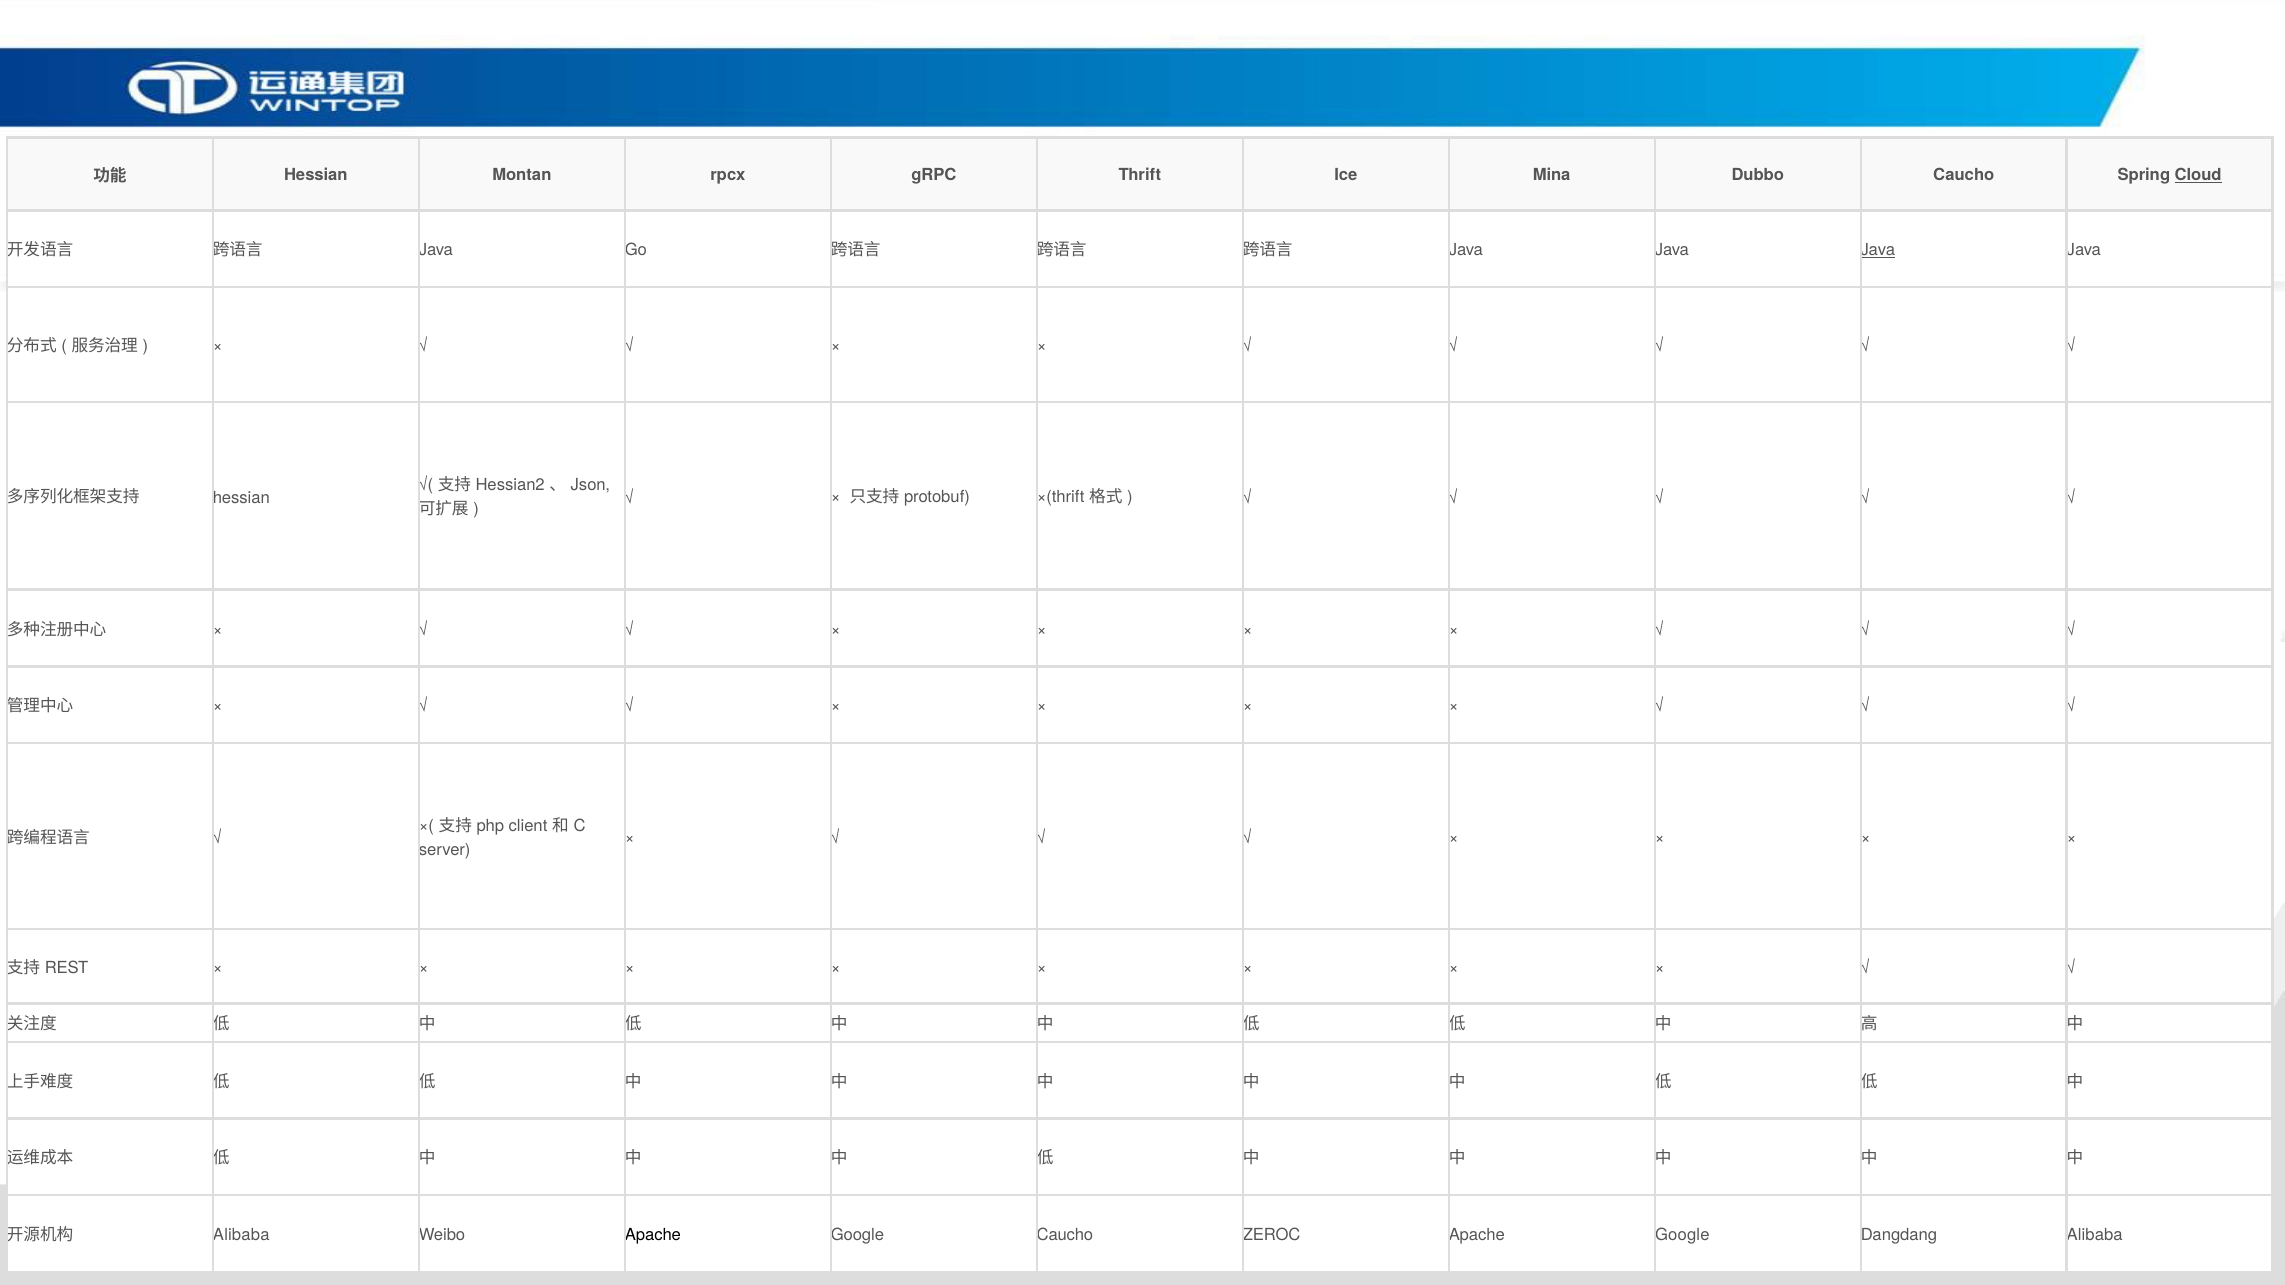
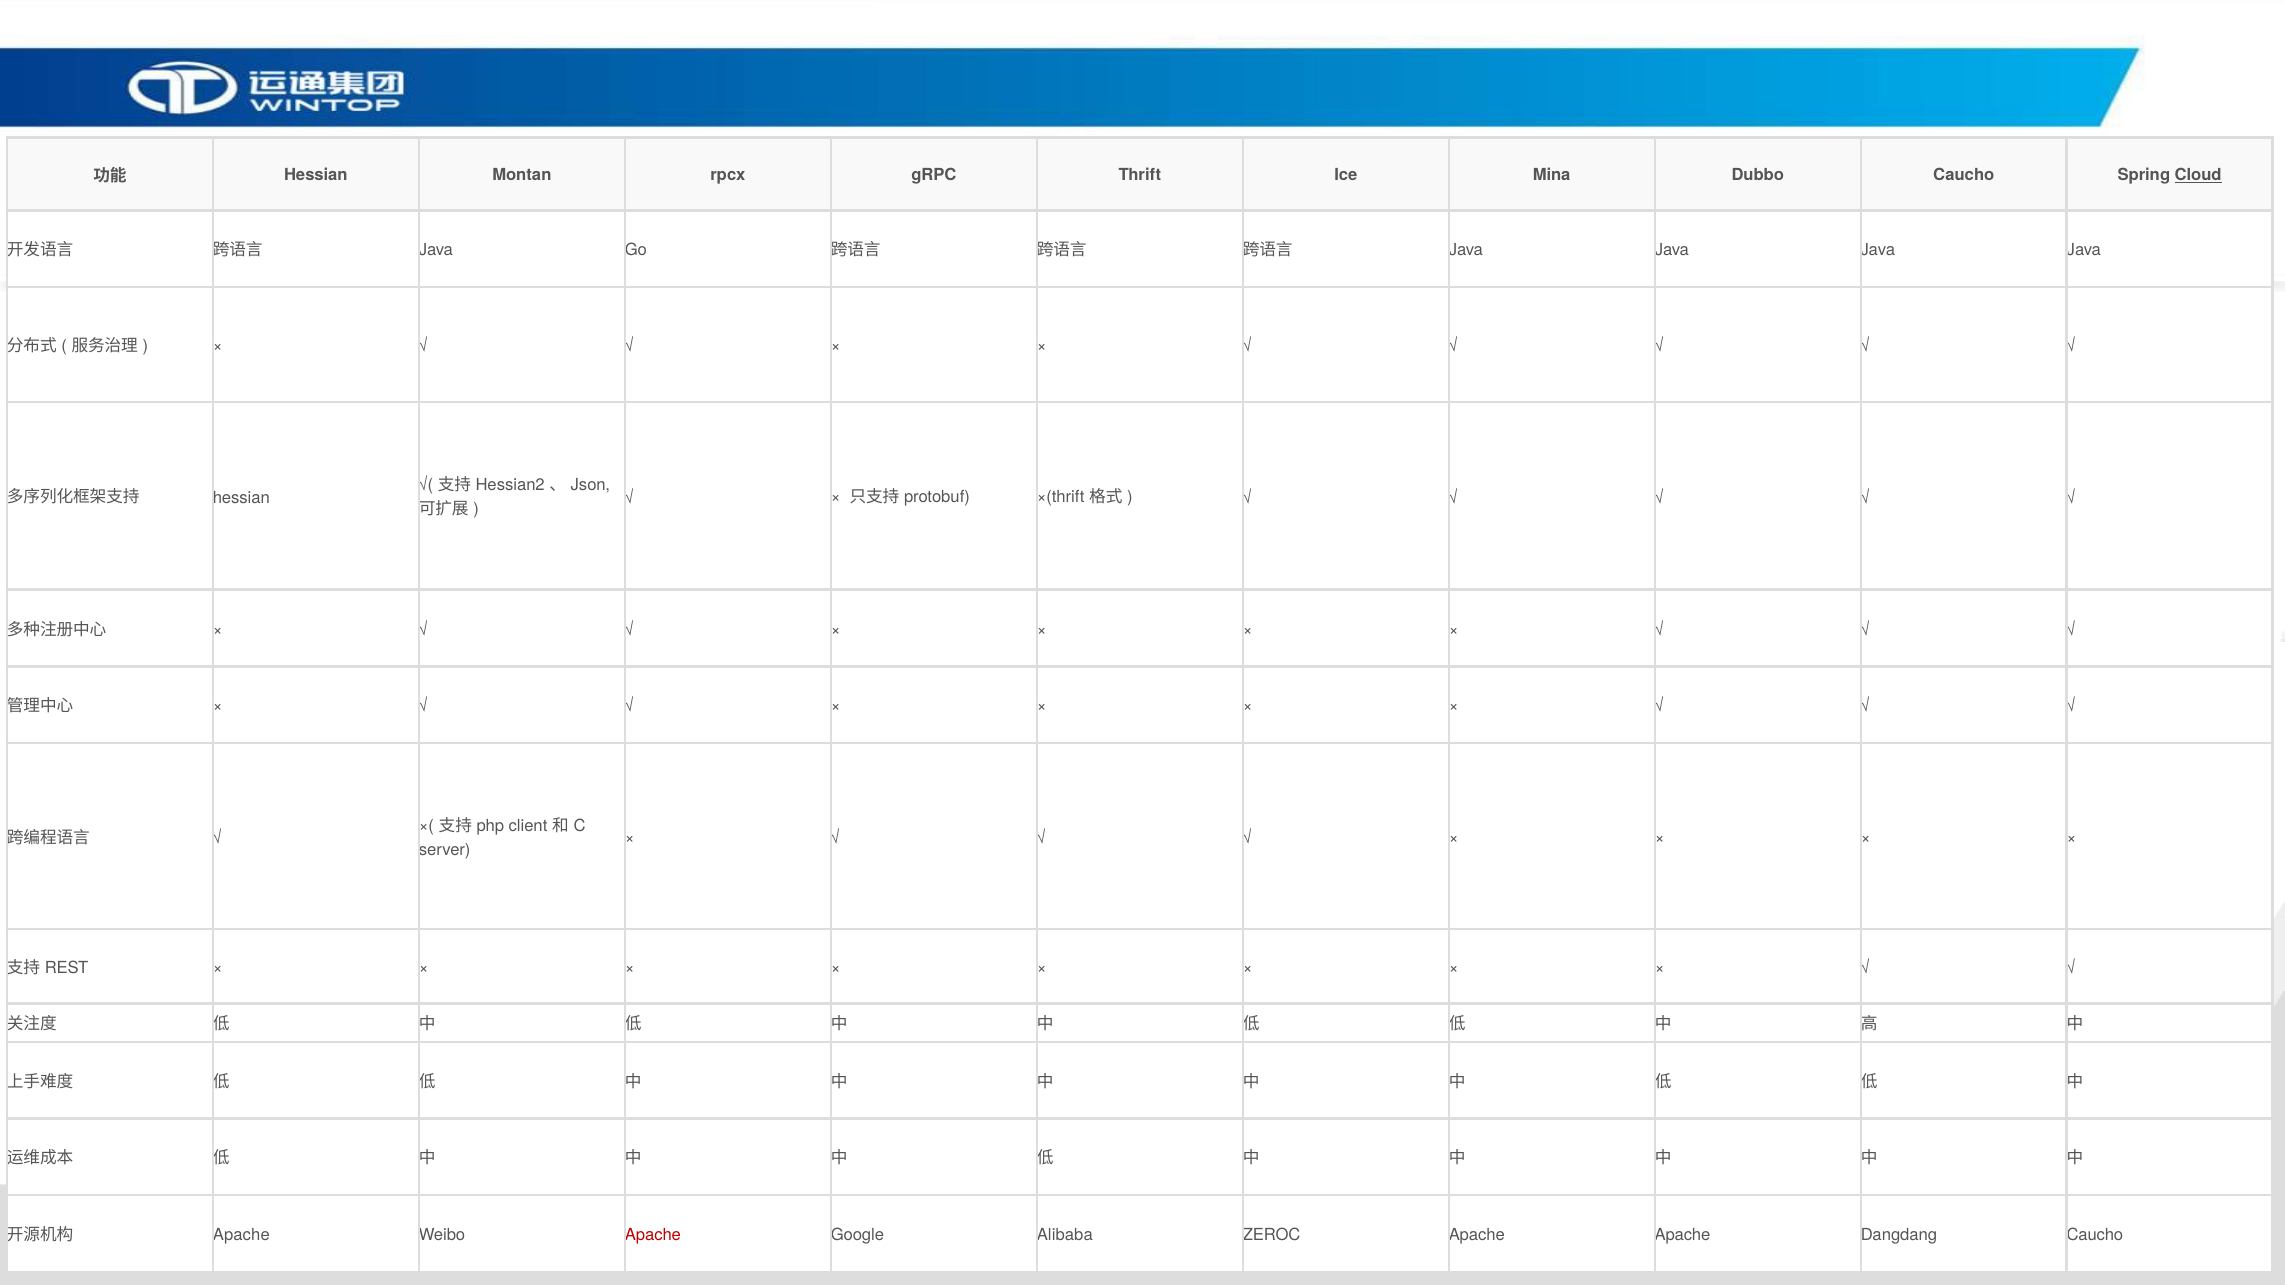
Java at (1878, 250) underline: present -> none
Alibaba at (241, 1236): Alibaba -> Apache
Apache at (653, 1236) colour: black -> red
Google Caucho: Caucho -> Alibaba
ZEROC Apache Google: Google -> Apache
Dangdang Alibaba: Alibaba -> Caucho
